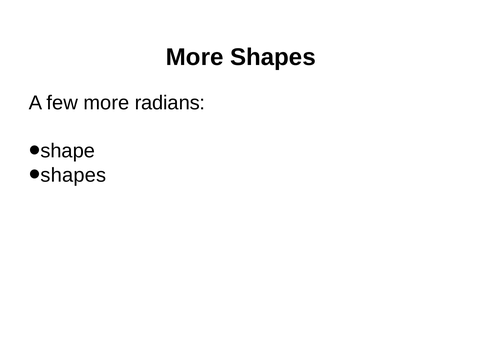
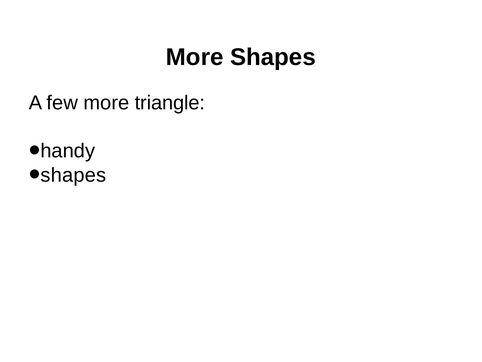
radians: radians -> triangle
shape: shape -> handy
